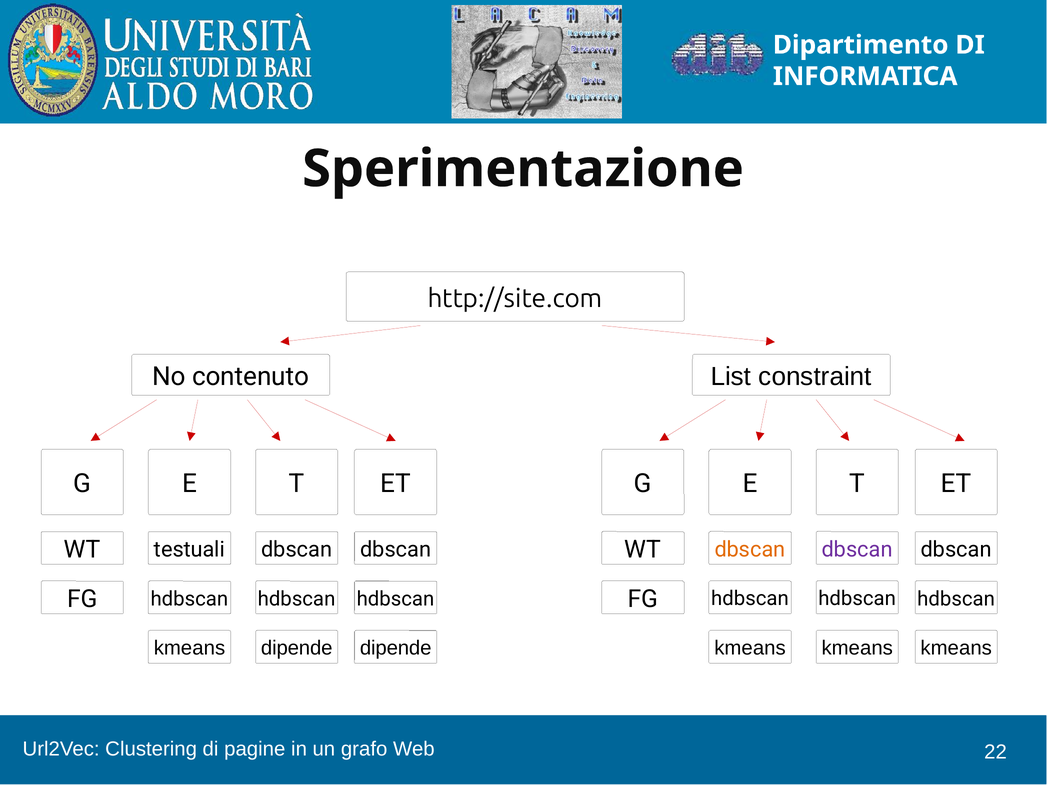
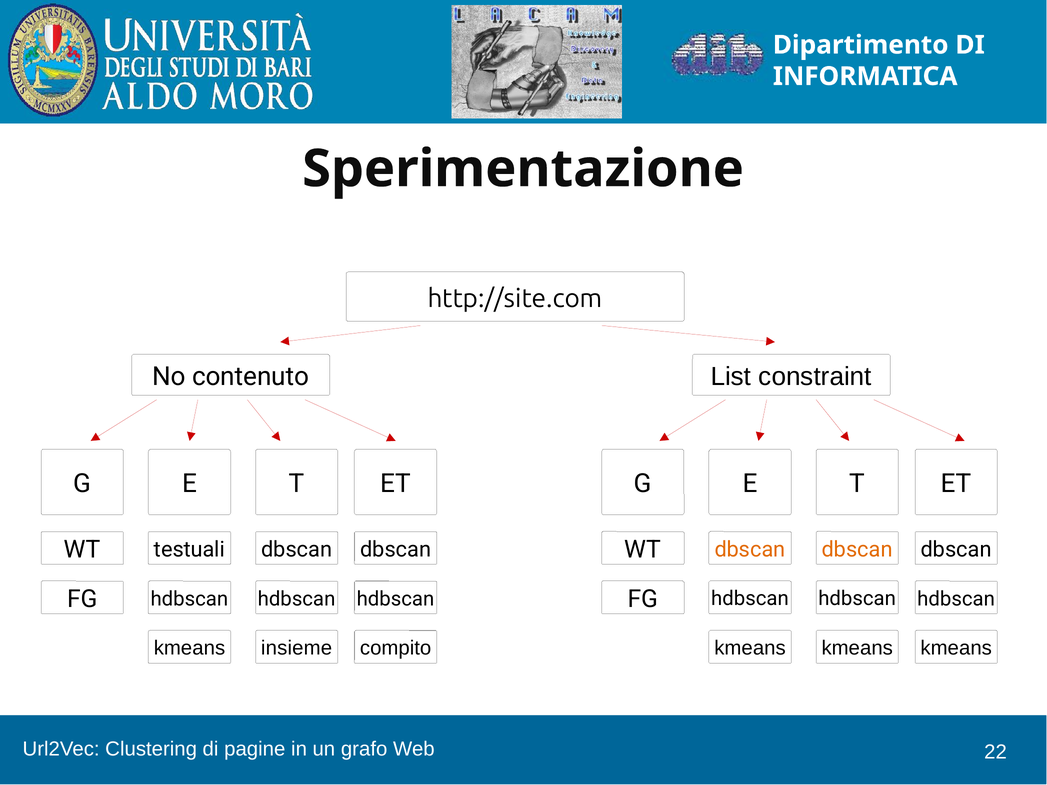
dbscan at (857, 550) colour: purple -> orange
dipende at (297, 648): dipende -> insieme
dipende at (396, 648): dipende -> compito
